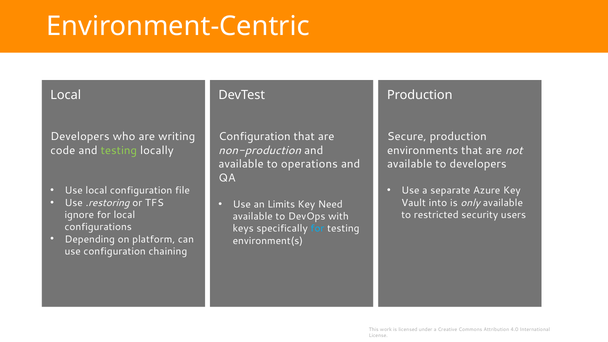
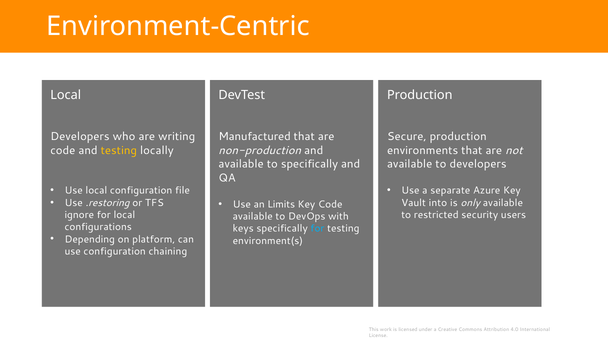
Configuration at (255, 137): Configuration -> Manufactured
testing at (119, 150) colour: light green -> yellow
to operations: operations -> specifically
Key Need: Need -> Code
